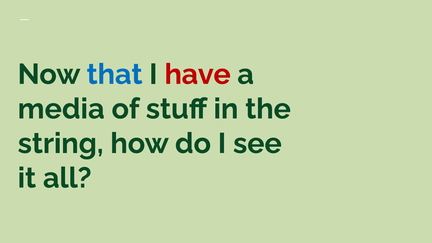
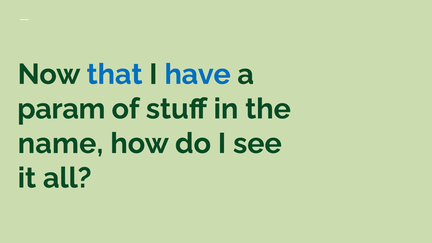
have colour: red -> blue
media: media -> param
string: string -> name
